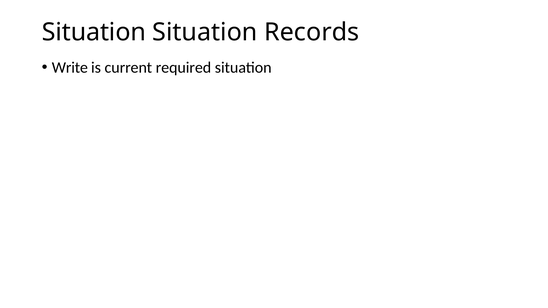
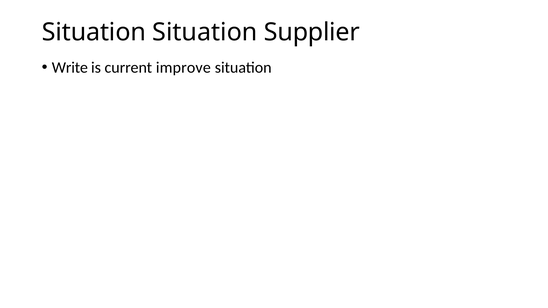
Records: Records -> Supplier
required: required -> improve
